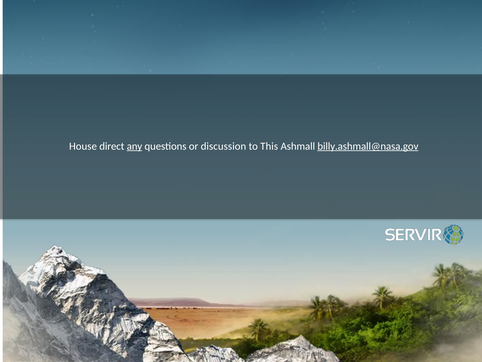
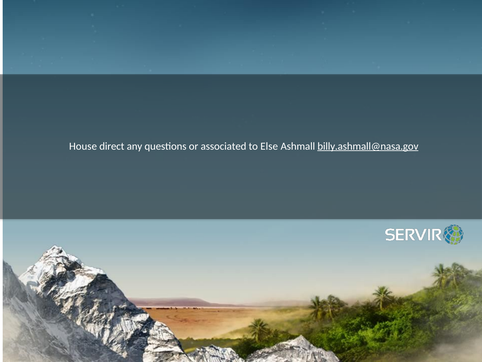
any underline: present -> none
discussion: discussion -> associated
This: This -> Else
